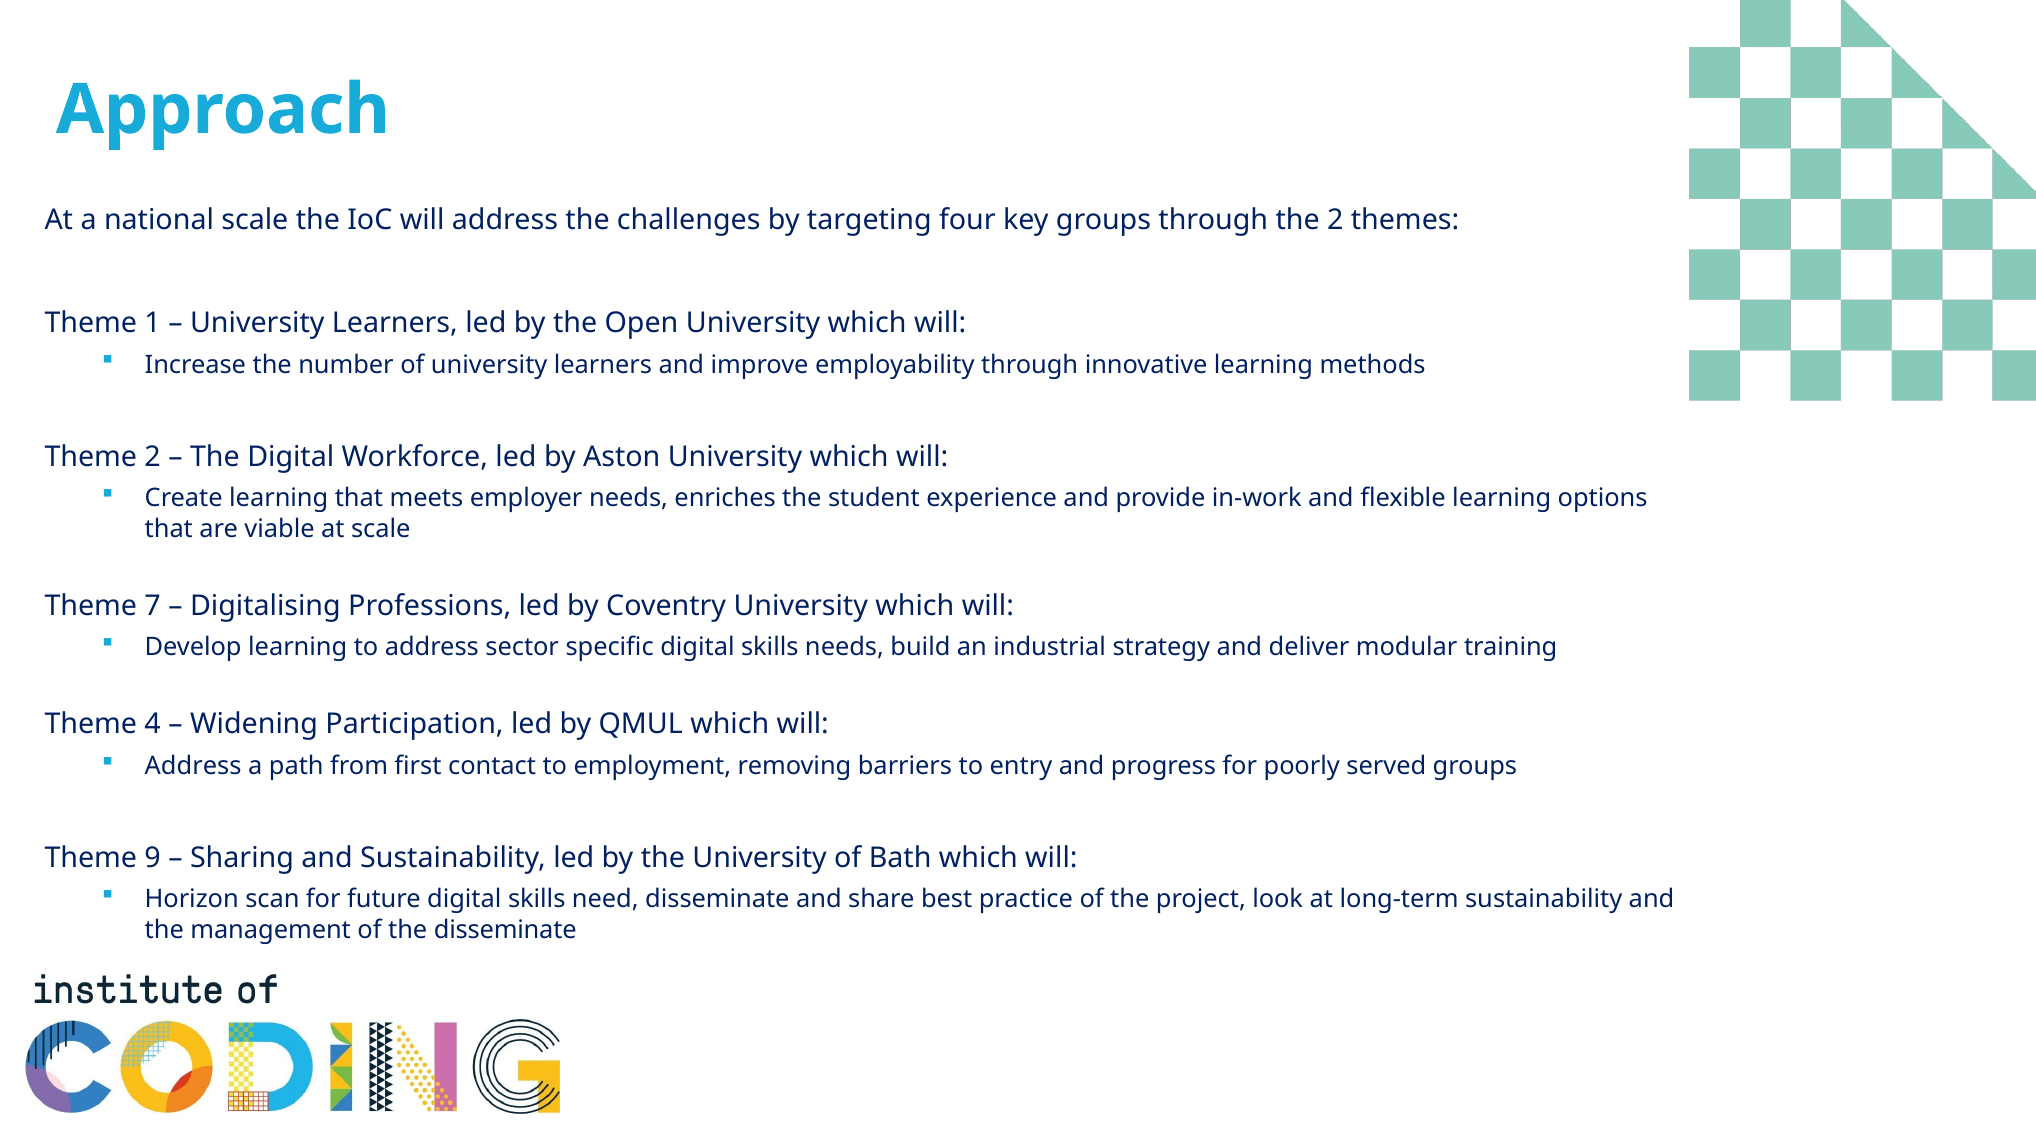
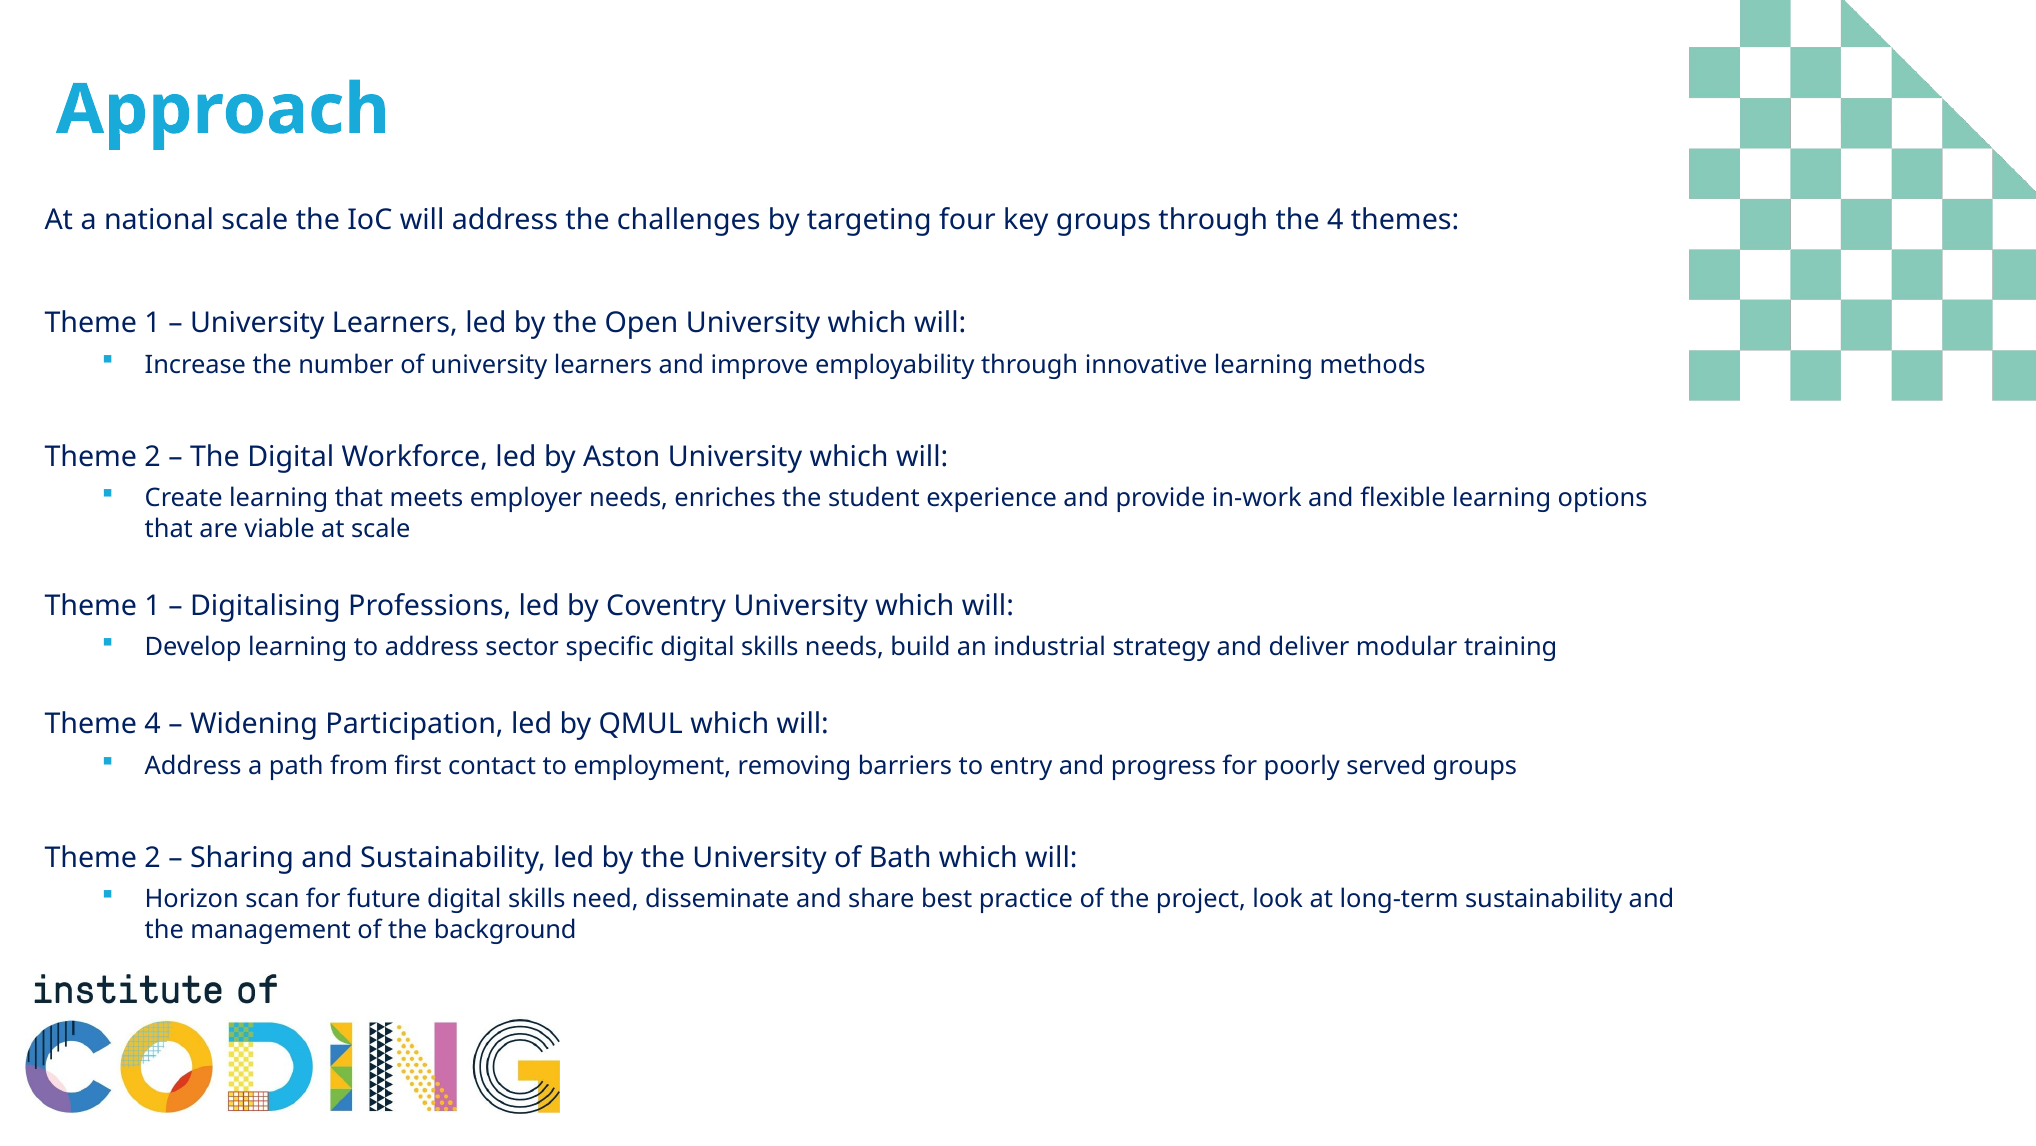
the 2: 2 -> 4
7 at (153, 605): 7 -> 1
9 at (153, 857): 9 -> 2
the disseminate: disseminate -> background
